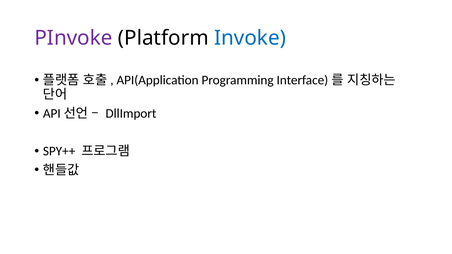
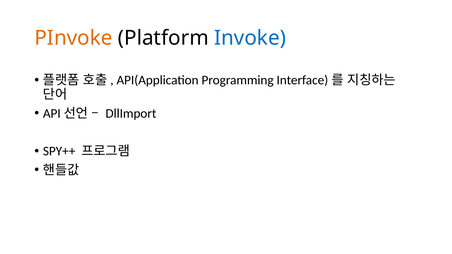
PInvoke colour: purple -> orange
